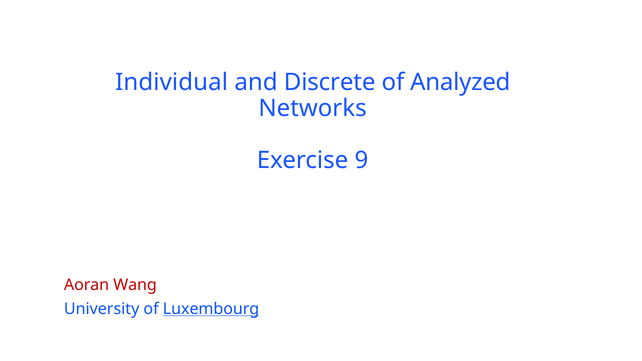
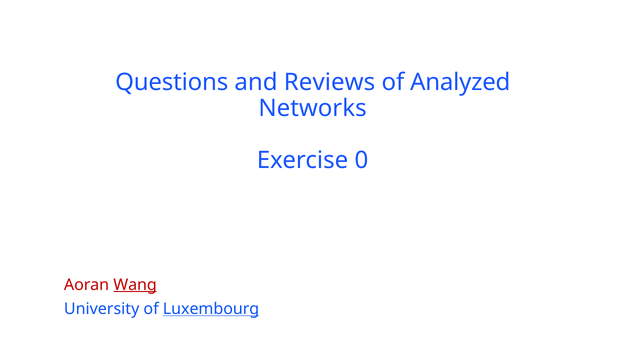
Individual: Individual -> Questions
Discrete: Discrete -> Reviews
9: 9 -> 0
Wang underline: none -> present
